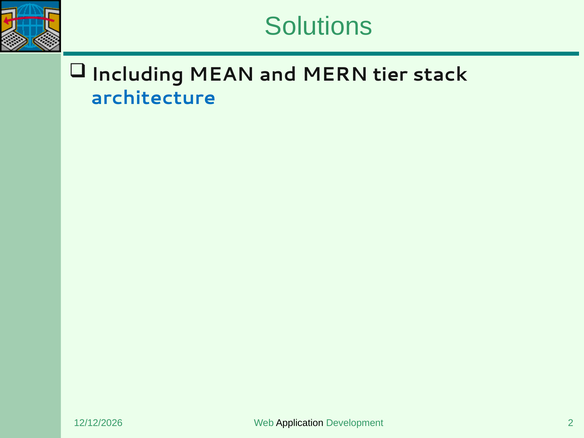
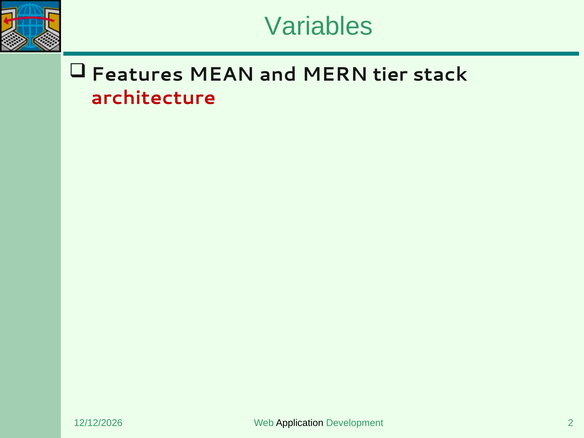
Solutions: Solutions -> Variables
Including: Including -> Features
architecture colour: blue -> red
